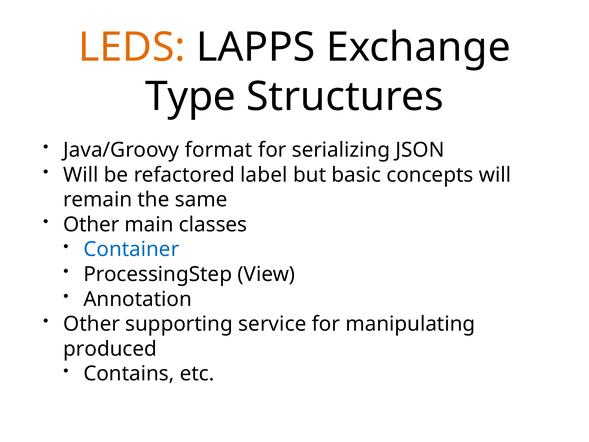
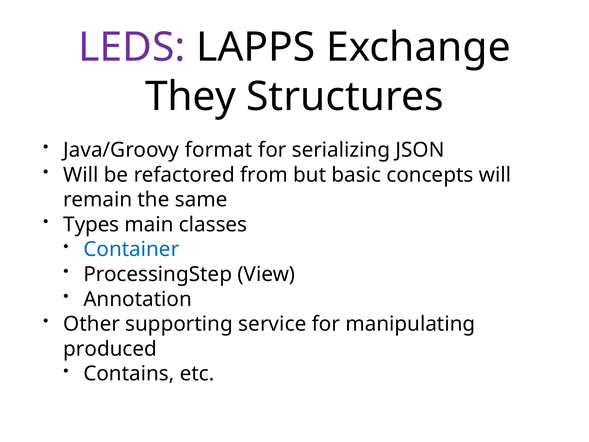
LEDS colour: orange -> purple
Type: Type -> They
label: label -> from
Other at (91, 224): Other -> Types
